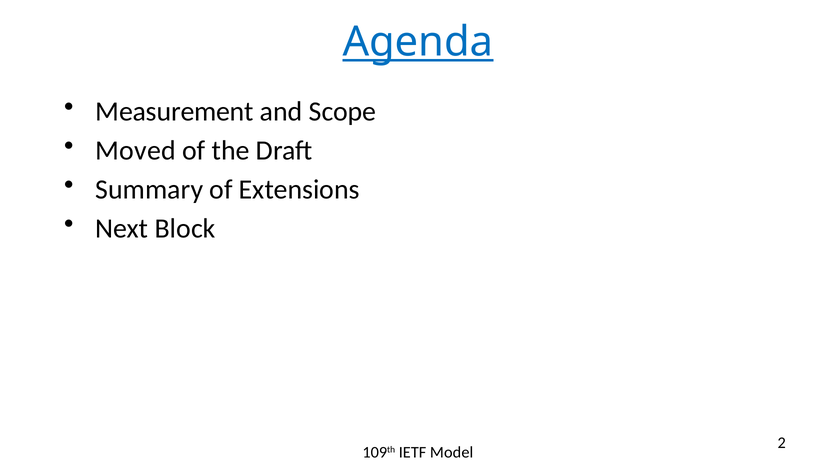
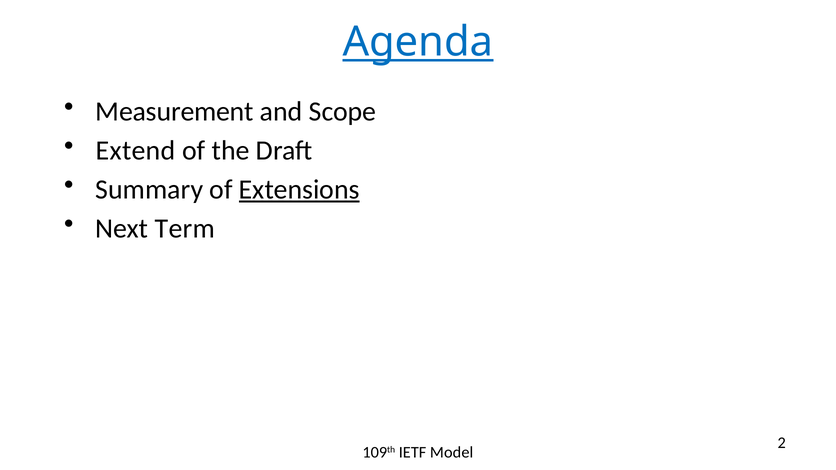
Moved: Moved -> Extend
Extensions underline: none -> present
Block: Block -> Term
